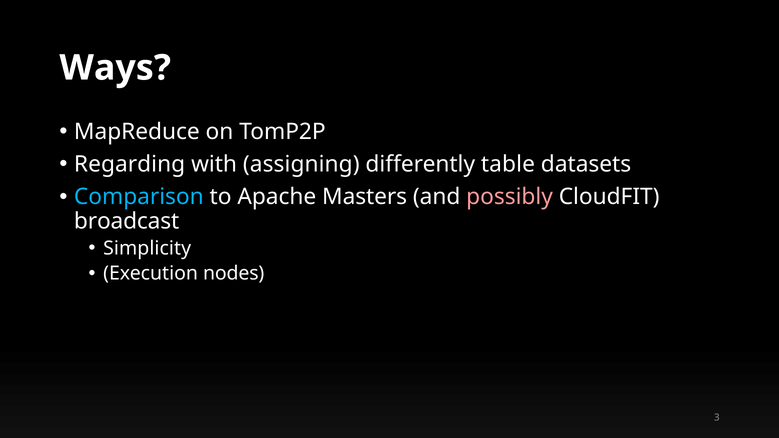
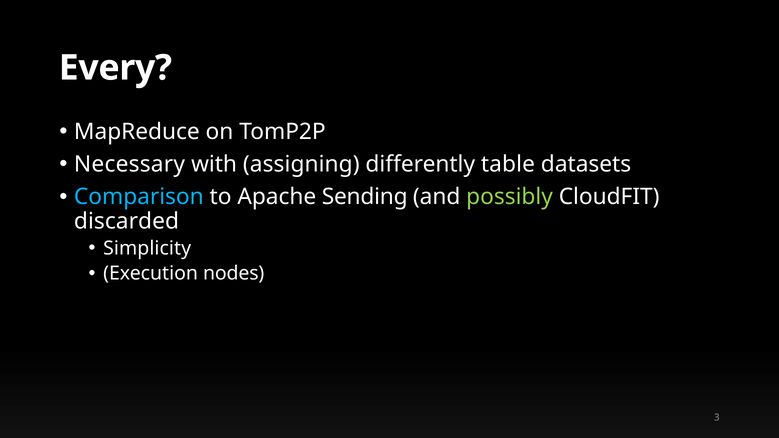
Ways: Ways -> Every
Regarding: Regarding -> Necessary
Masters: Masters -> Sending
possibly colour: pink -> light green
broadcast: broadcast -> discarded
